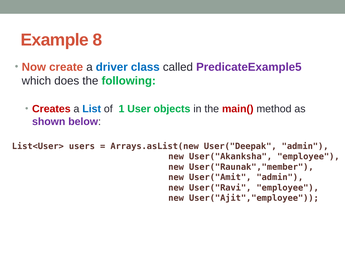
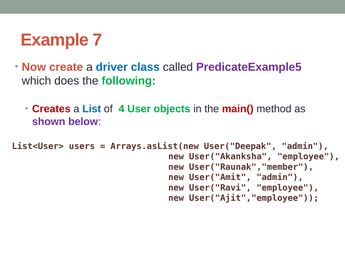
8: 8 -> 7
1: 1 -> 4
